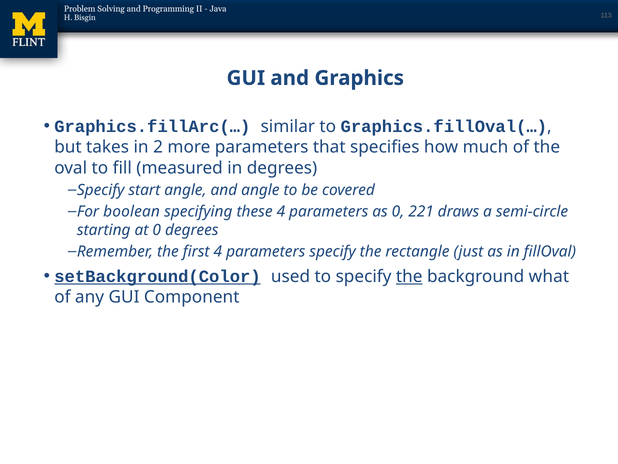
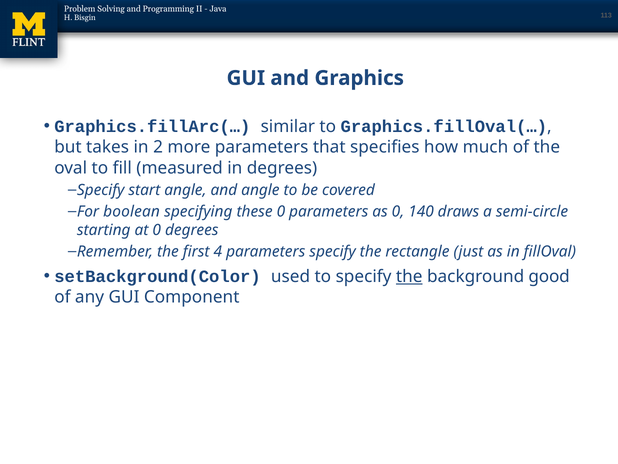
these 4: 4 -> 0
221: 221 -> 140
setBackground(Color underline: present -> none
what: what -> good
